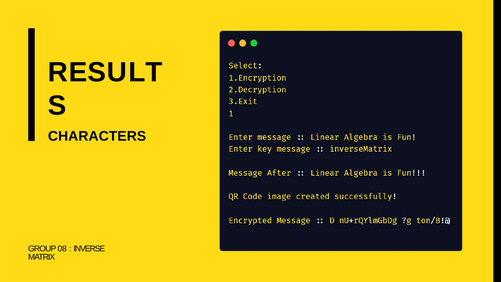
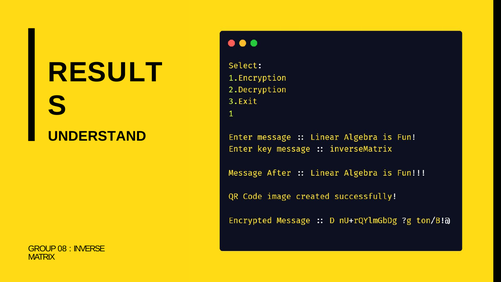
CHARACTERS: CHARACTERS -> UNDERSTAND
